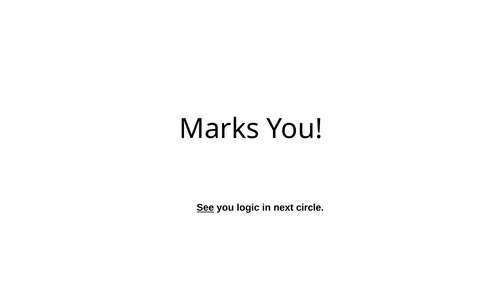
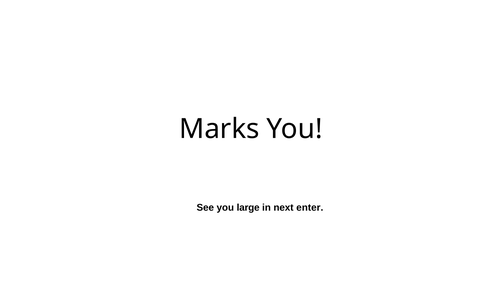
See underline: present -> none
logic: logic -> large
circle: circle -> enter
